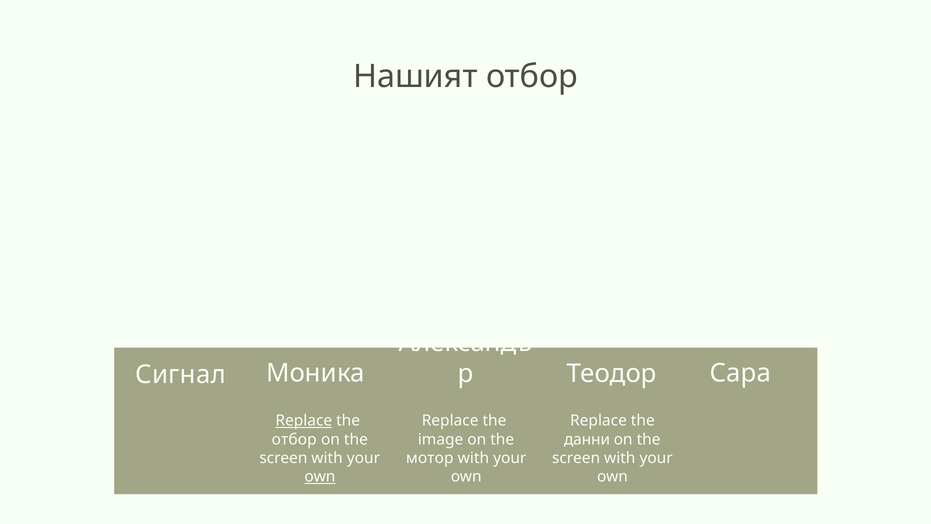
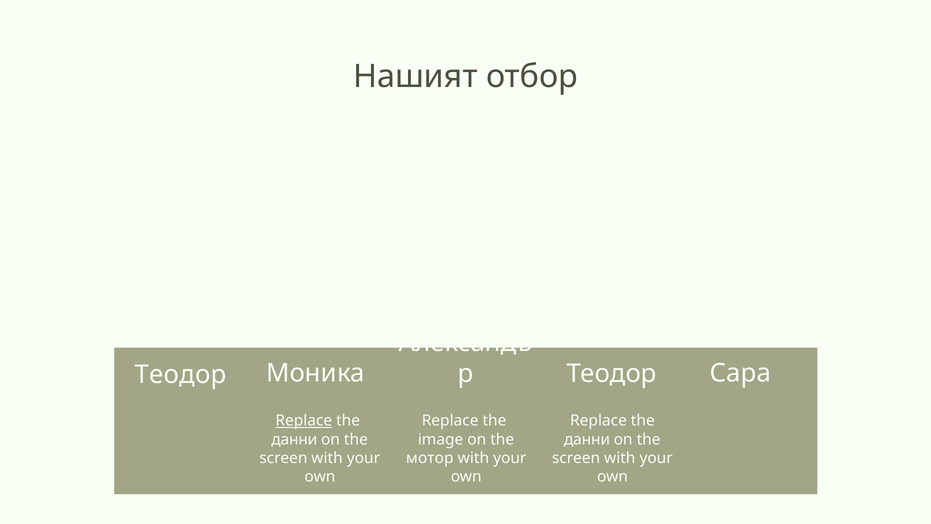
Сигнал at (181, 374): Сигнал -> Теодор
отбор at (294, 439): отбор -> данни
own at (320, 476) underline: present -> none
